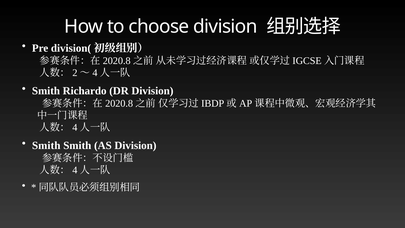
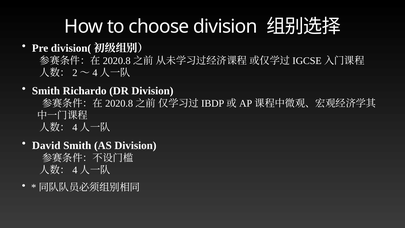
Smith at (46, 145): Smith -> David
